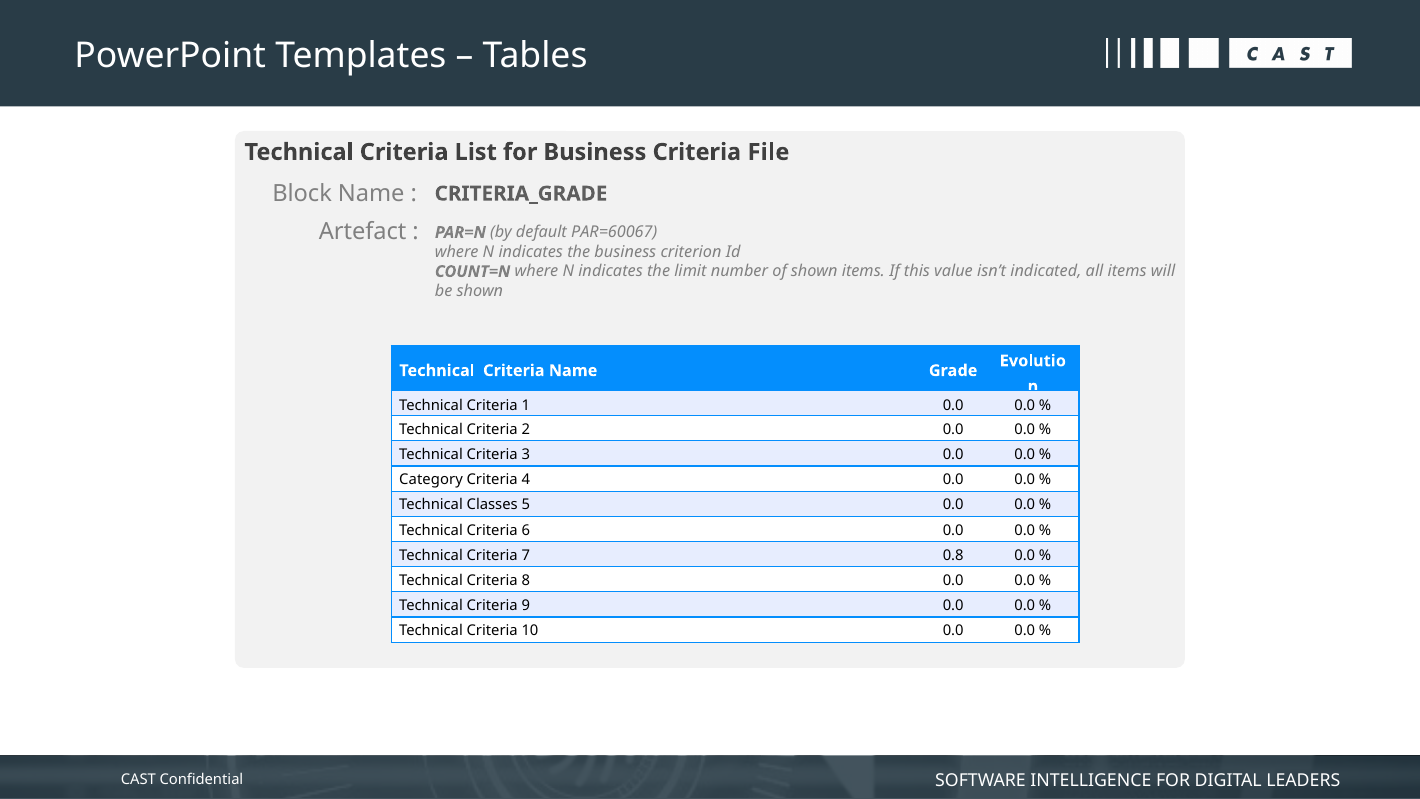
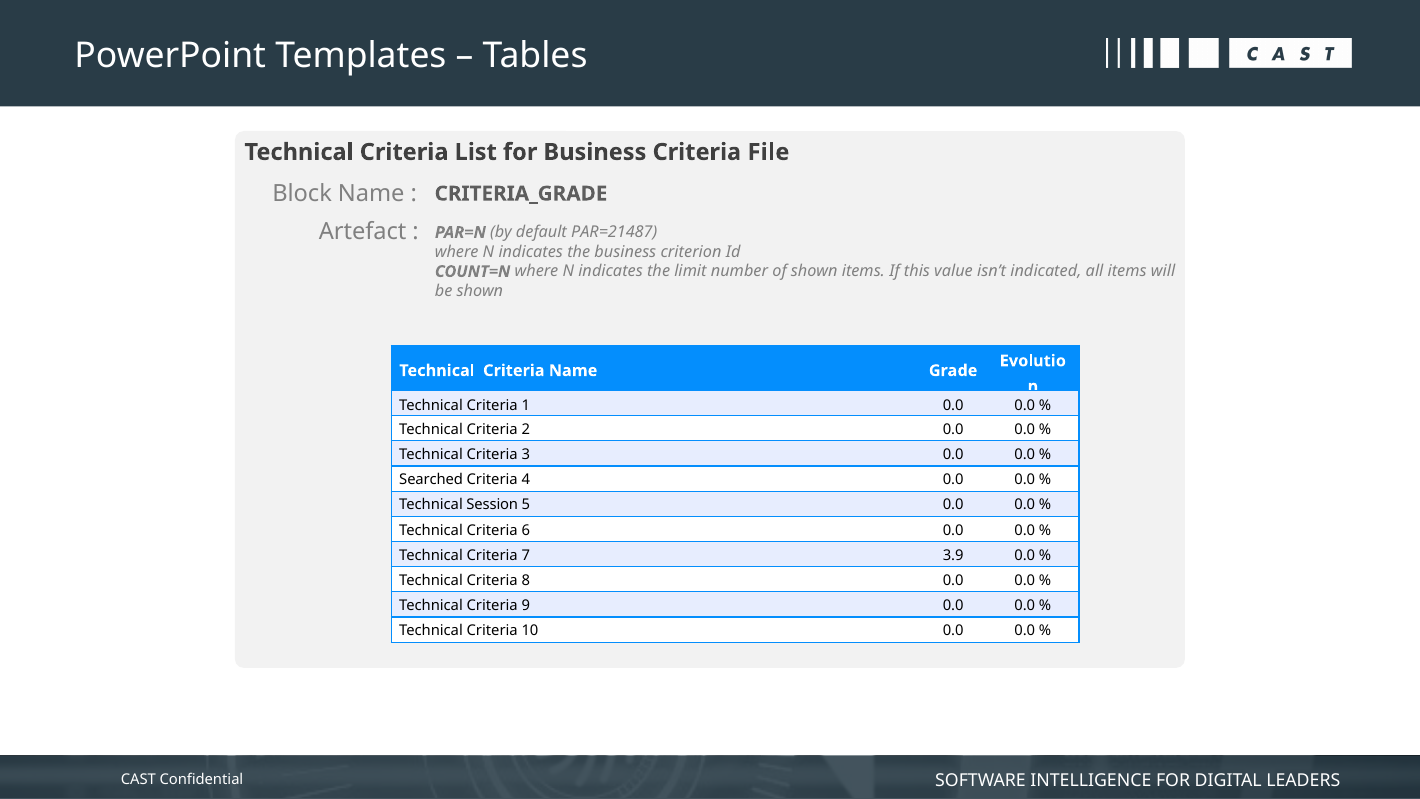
PAR=60067: PAR=60067 -> PAR=21487
Category: Category -> Searched
Classes: Classes -> Session
0.8: 0.8 -> 3.9
